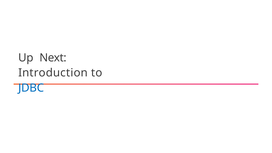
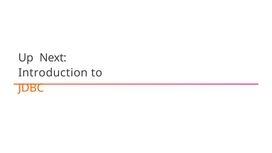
JDBC colour: blue -> orange
